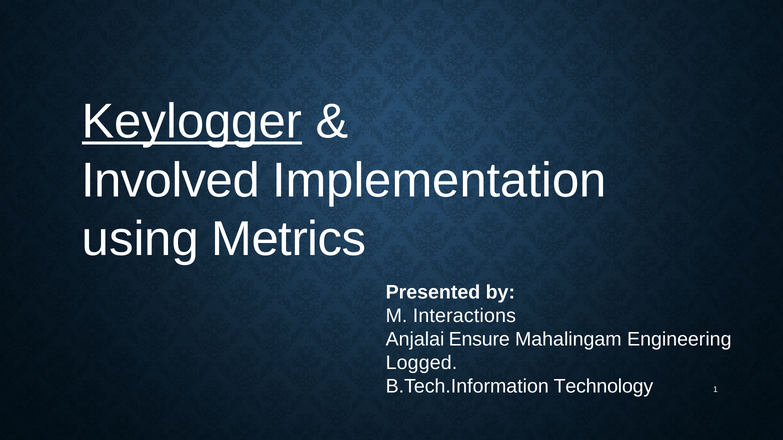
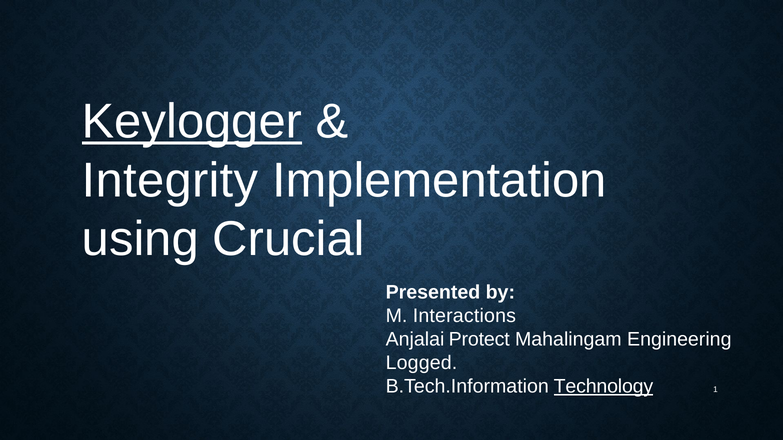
Involved: Involved -> Integrity
Metrics: Metrics -> Crucial
Ensure: Ensure -> Protect
Technology underline: none -> present
